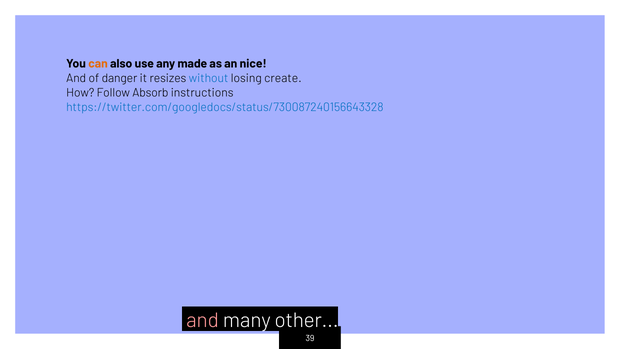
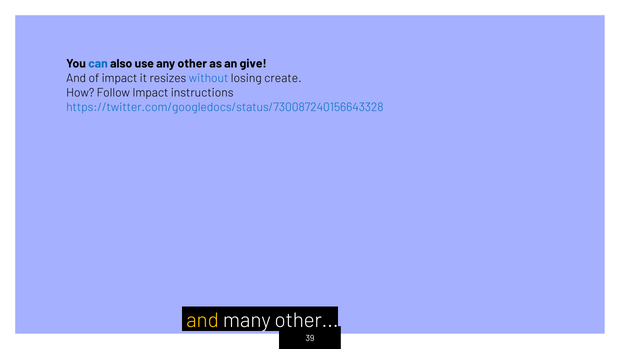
can colour: orange -> blue
any made: made -> other
nice: nice -> give
of danger: danger -> impact
Follow Absorb: Absorb -> Impact
and at (203, 320) colour: pink -> yellow
